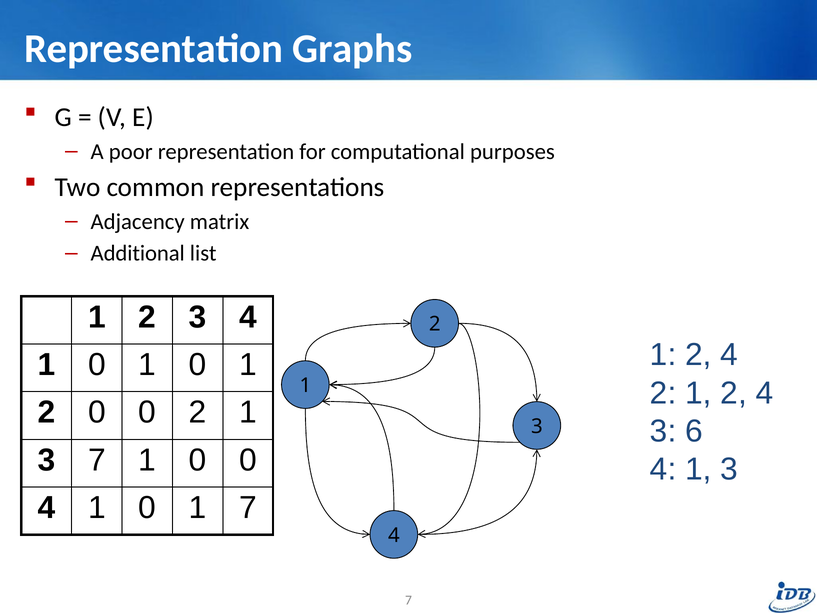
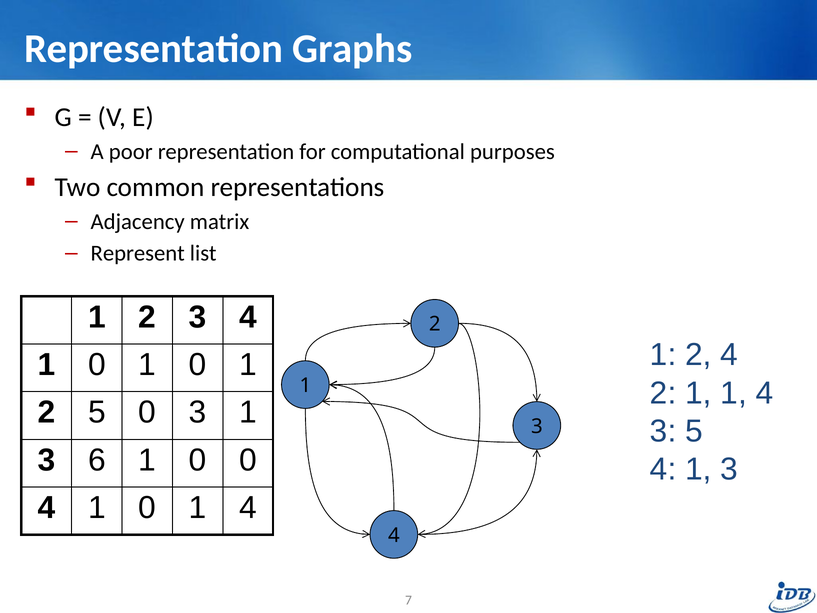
Additional: Additional -> Represent
2 1 2: 2 -> 1
2 0: 0 -> 5
0 2: 2 -> 3
3 6: 6 -> 5
3 7: 7 -> 6
0 1 7: 7 -> 4
